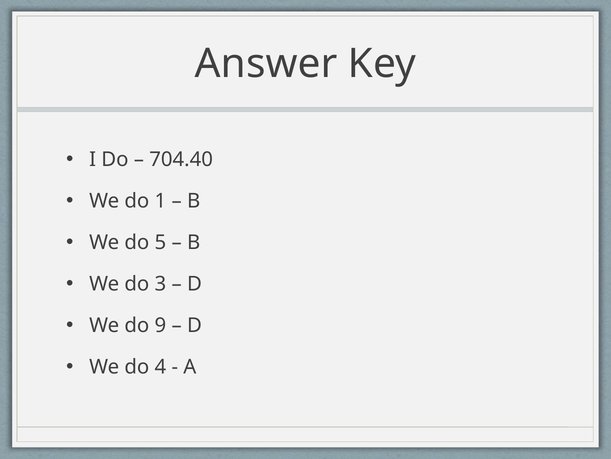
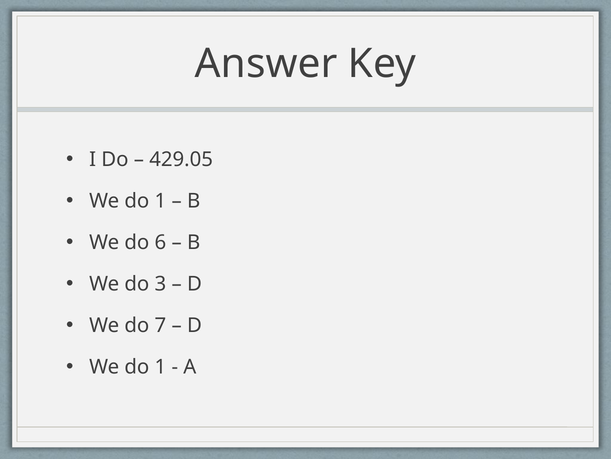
704.40: 704.40 -> 429.05
5: 5 -> 6
9: 9 -> 7
4 at (160, 366): 4 -> 1
